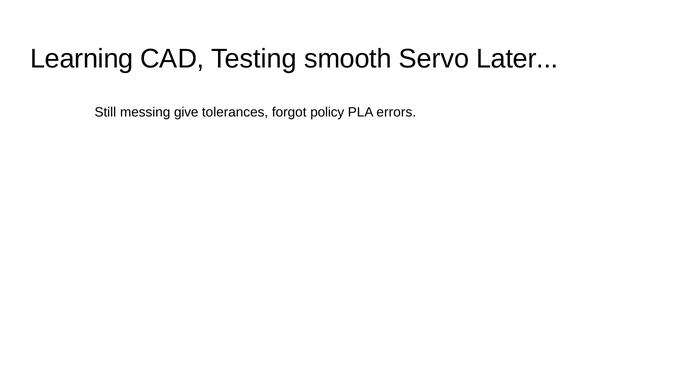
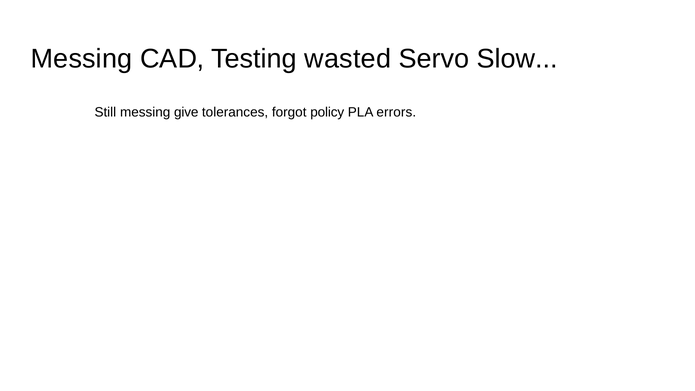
Learning at (82, 59): Learning -> Messing
smooth: smooth -> wasted
Later: Later -> Slow
